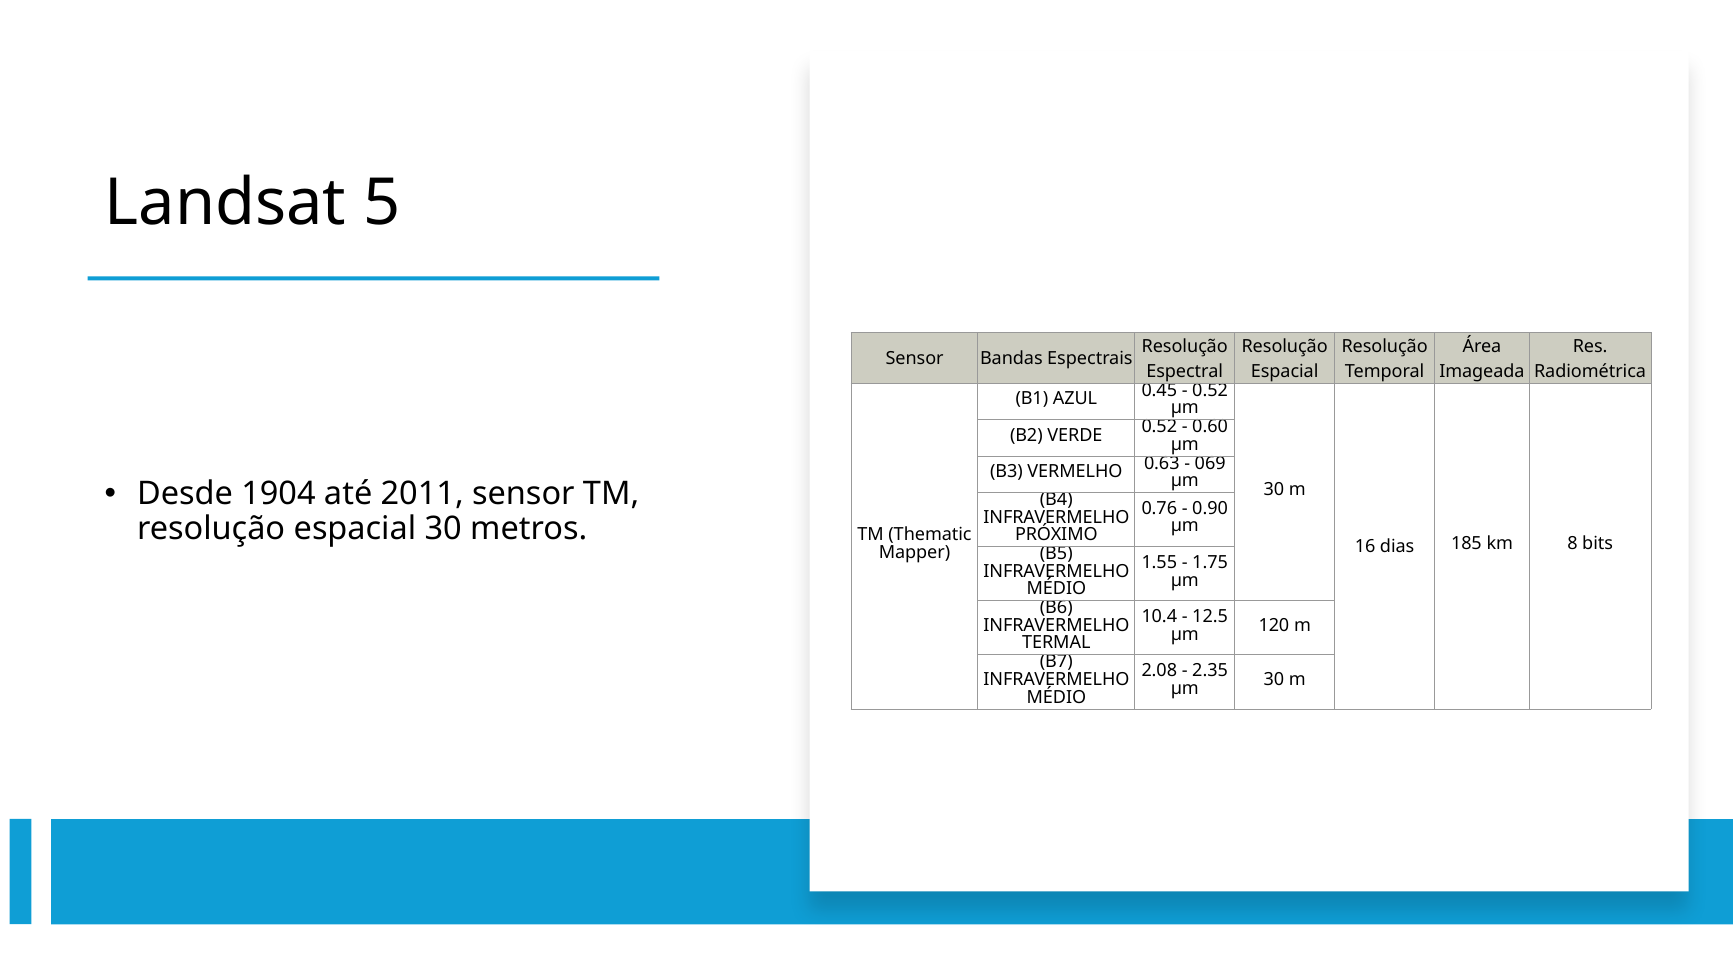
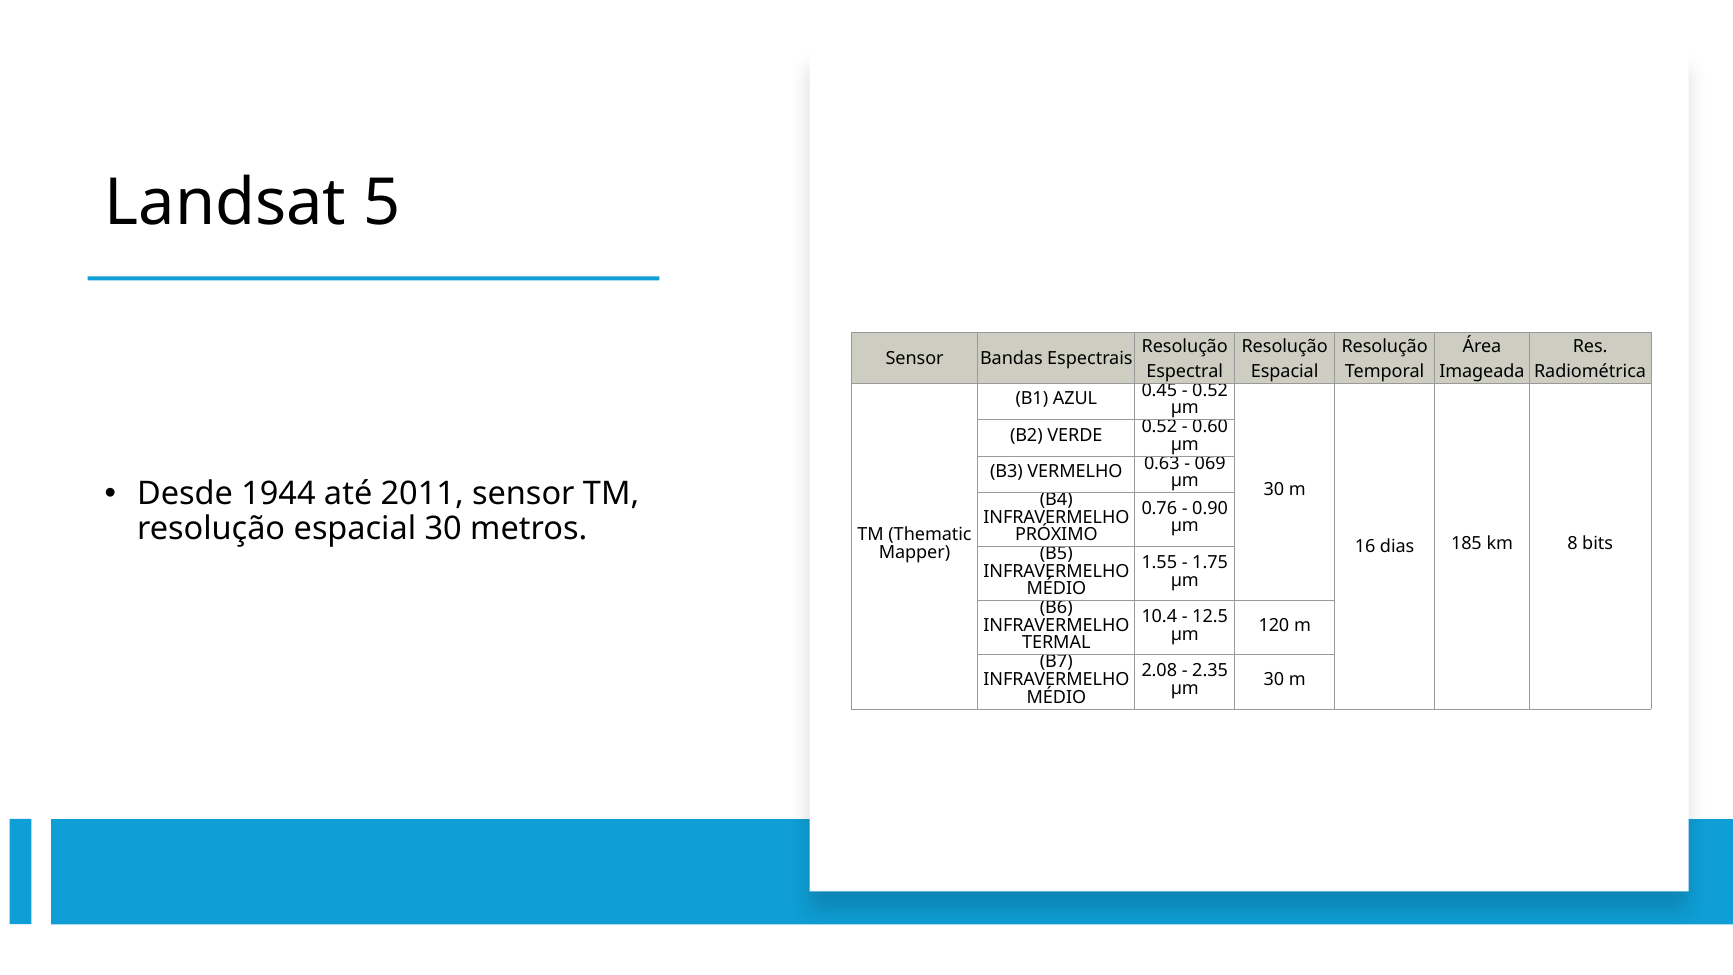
1904: 1904 -> 1944
